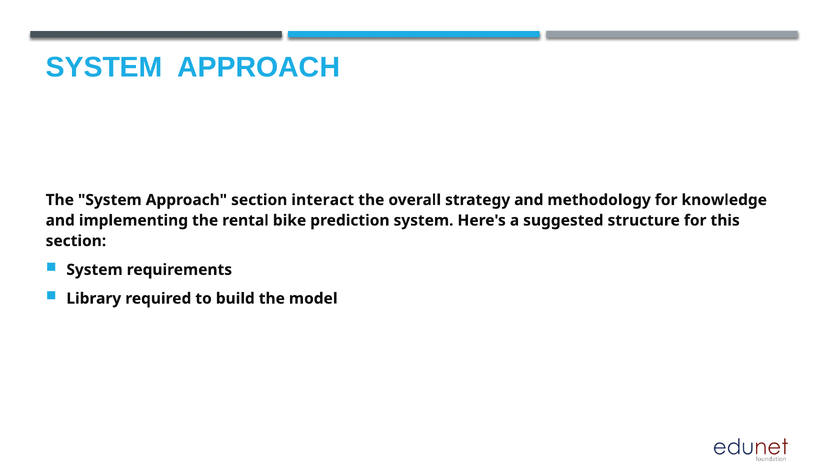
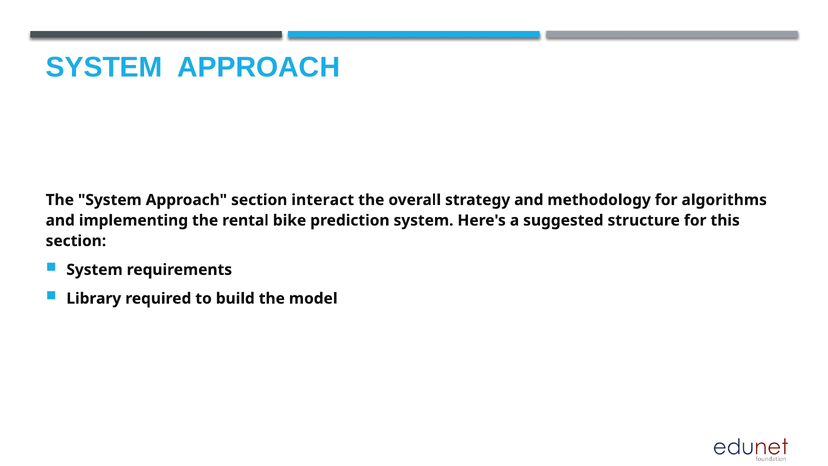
knowledge: knowledge -> algorithms
